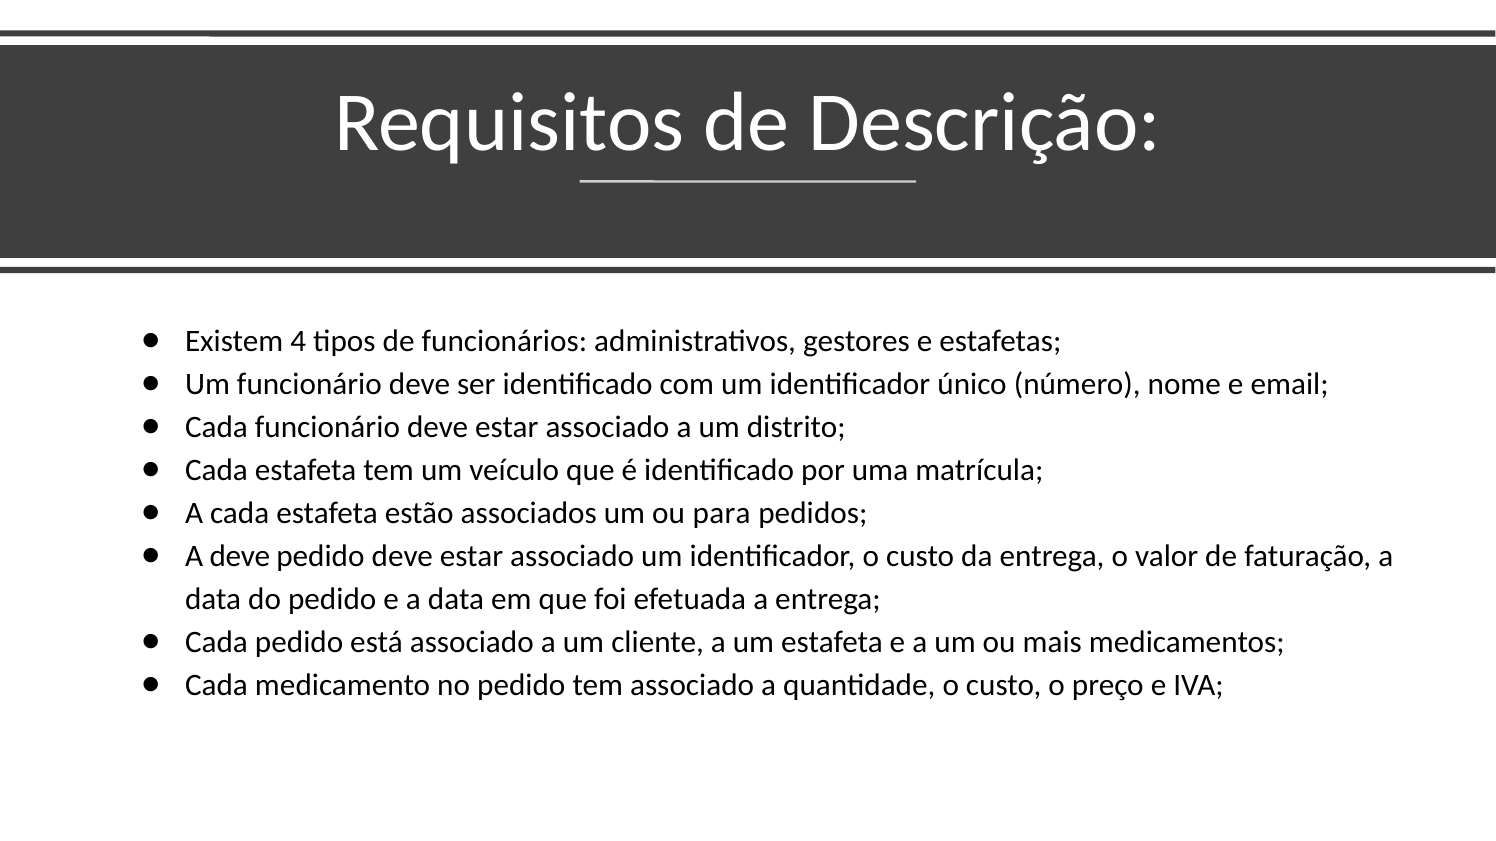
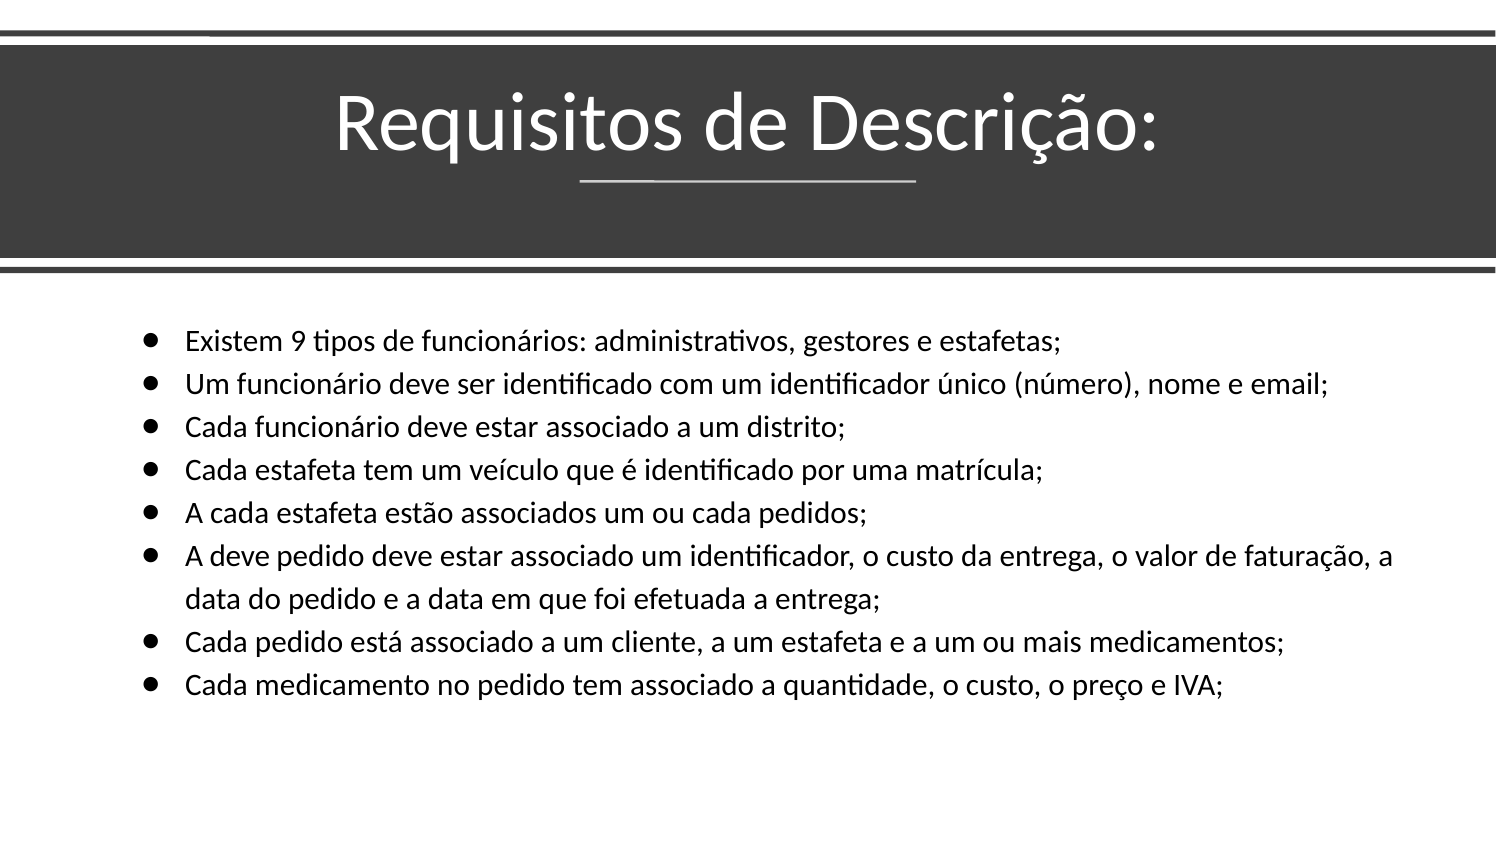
4: 4 -> 9
ou para: para -> cada
